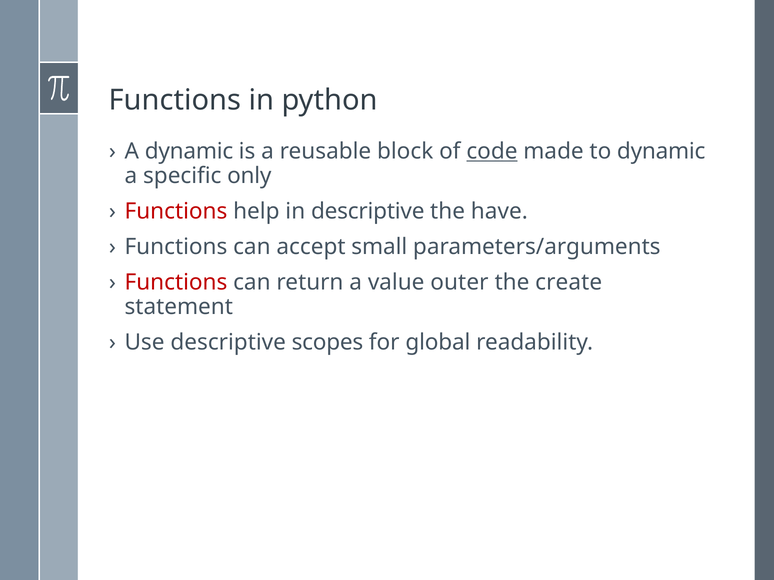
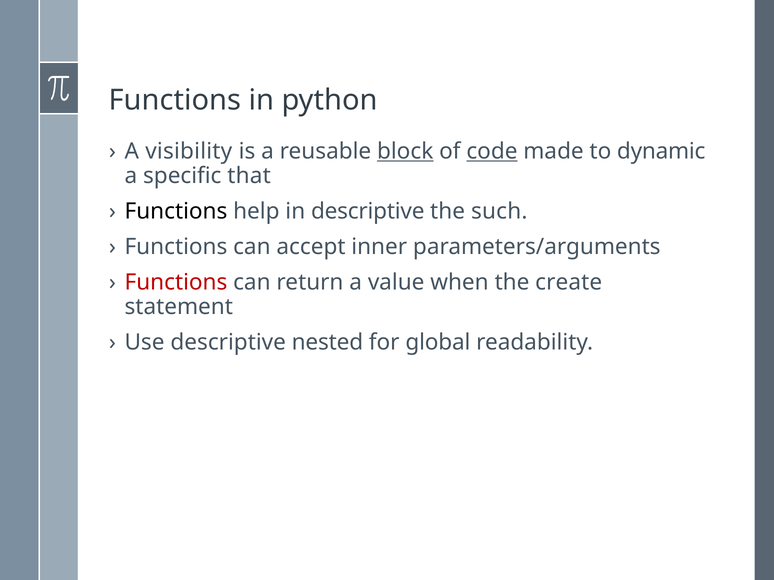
A dynamic: dynamic -> visibility
block underline: none -> present
only: only -> that
Functions at (176, 211) colour: red -> black
have: have -> such
small: small -> inner
outer: outer -> when
scopes: scopes -> nested
